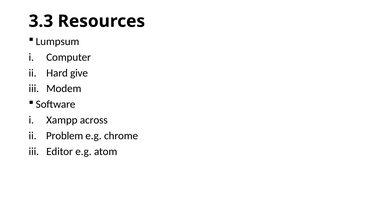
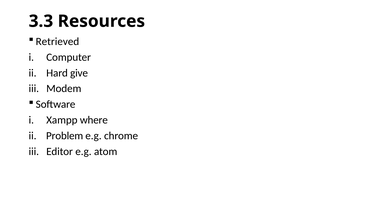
Lumpsum: Lumpsum -> Retrieved
across: across -> where
